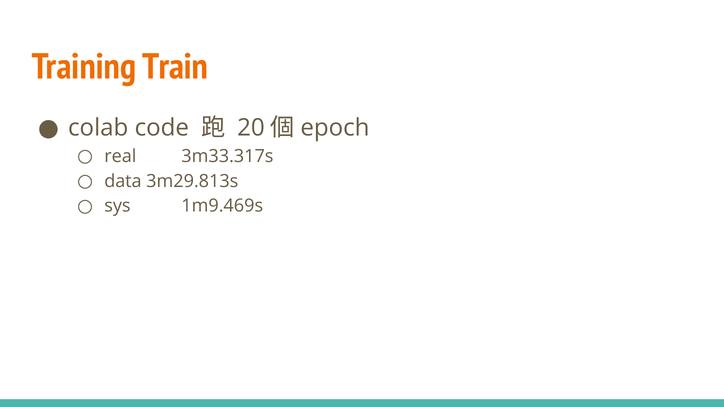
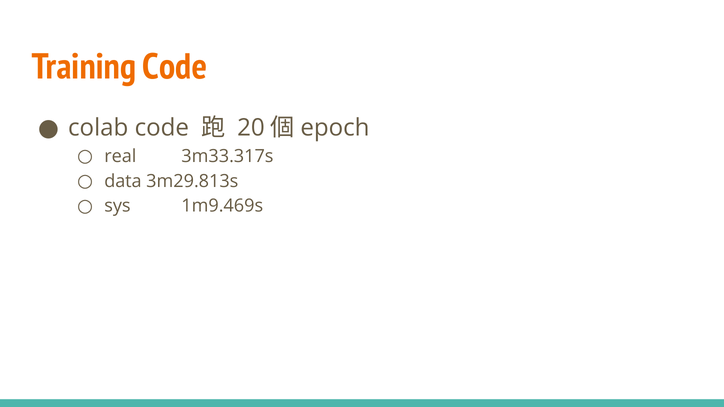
Training Train: Train -> Code
